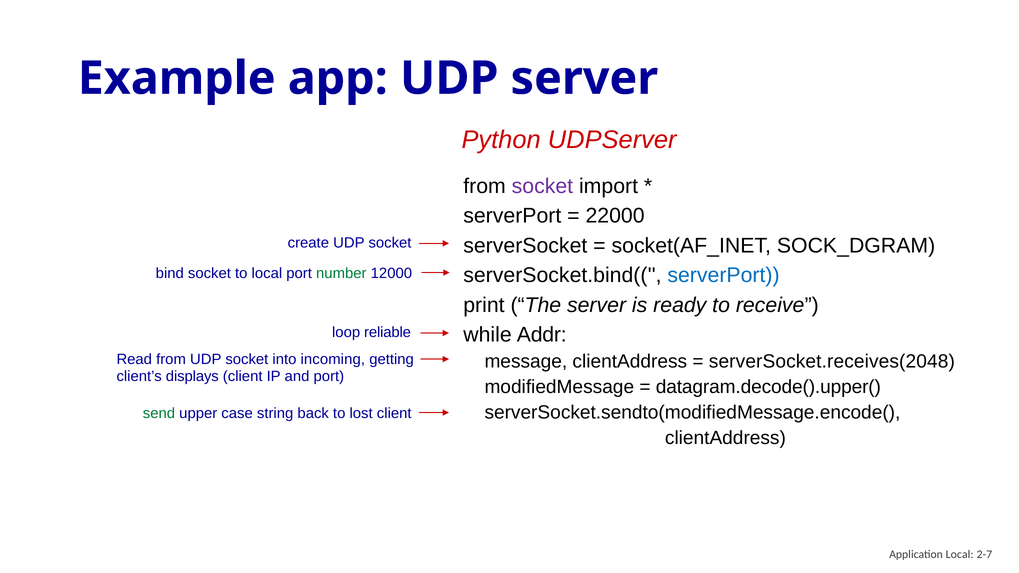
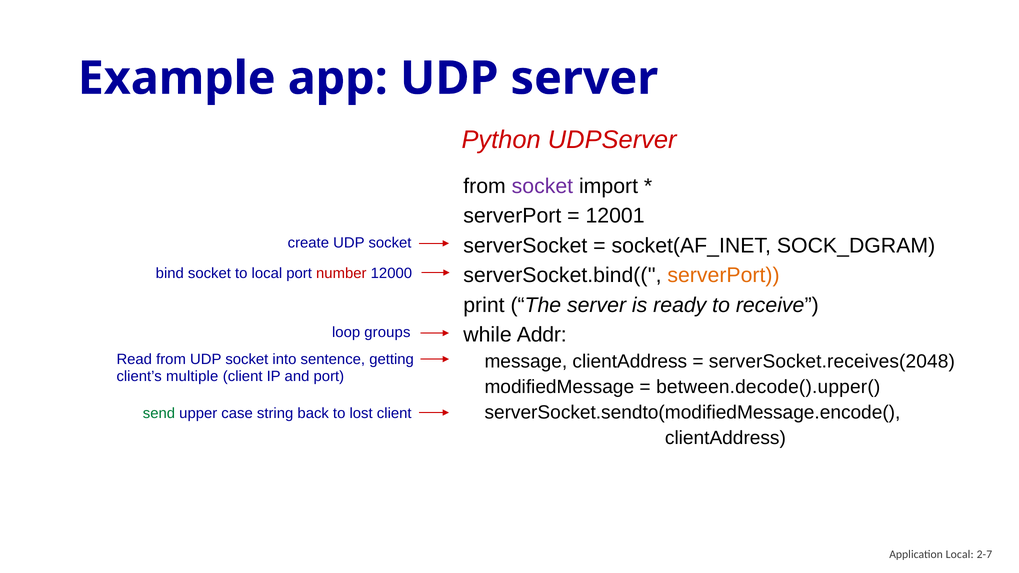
22000: 22000 -> 12001
serverPort at (724, 275) colour: blue -> orange
number colour: green -> red
reliable: reliable -> groups
incoming: incoming -> sentence
displays: displays -> multiple
datagram.decode().upper(: datagram.decode().upper( -> between.decode().upper(
